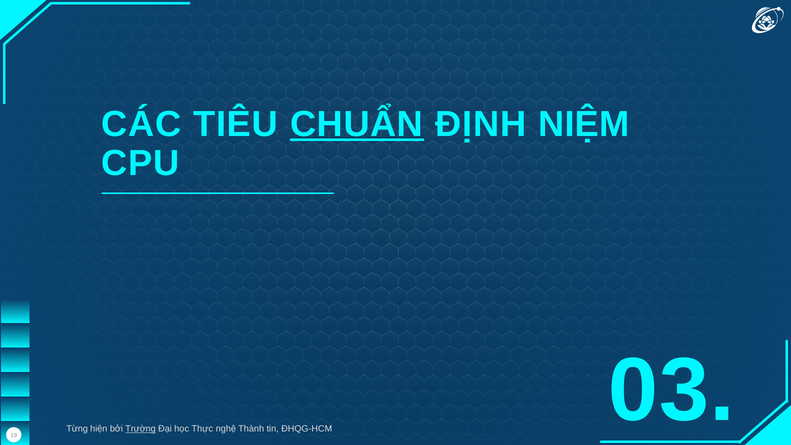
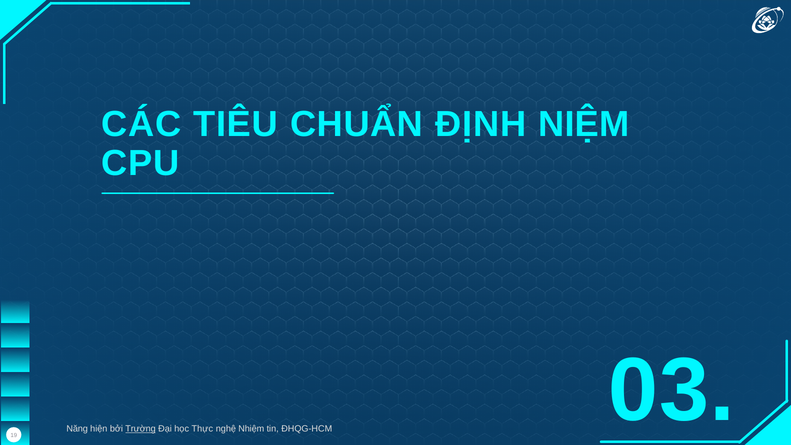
CHUẨN underline: present -> none
Từng: Từng -> Năng
Thành: Thành -> Nhiệm
